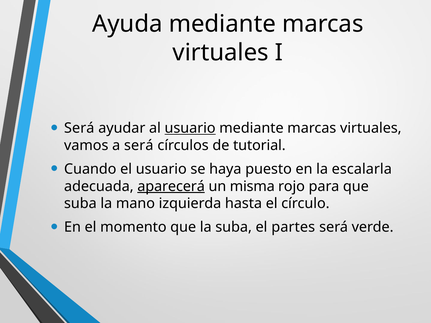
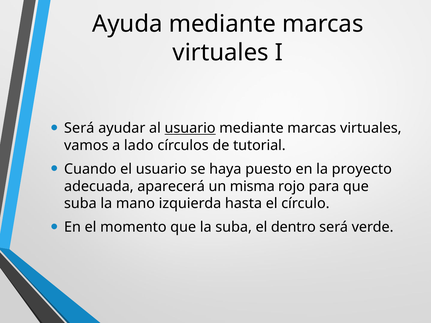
a será: será -> lado
escalarla: escalarla -> proyecto
aparecerá underline: present -> none
partes: partes -> dentro
